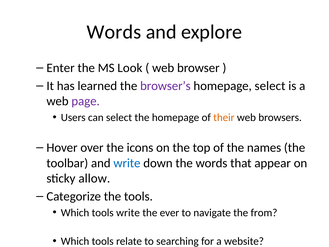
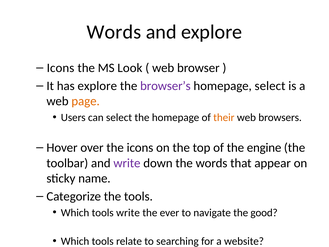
Enter at (61, 68): Enter -> Icons
has learned: learned -> explore
page colour: purple -> orange
names: names -> engine
write at (127, 163) colour: blue -> purple
allow: allow -> name
from: from -> good
